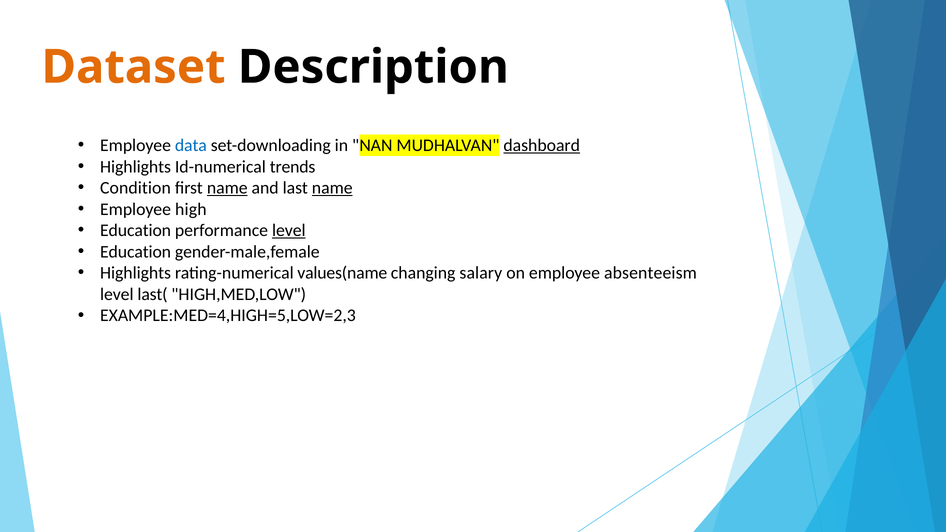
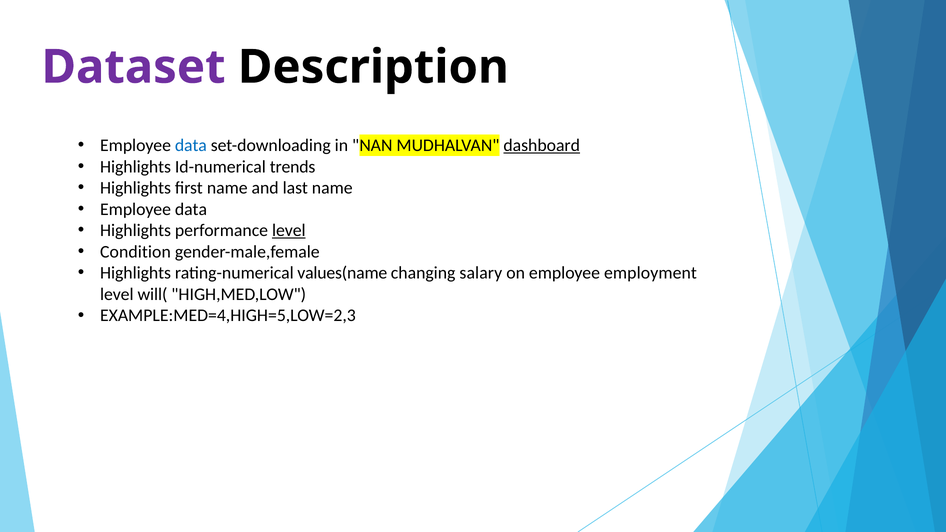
Dataset colour: orange -> purple
Condition at (135, 188): Condition -> Highlights
name at (227, 188) underline: present -> none
name at (332, 188) underline: present -> none
high at (191, 209): high -> data
Education at (136, 231): Education -> Highlights
Education at (136, 252): Education -> Condition
absenteeism: absenteeism -> employment
last(: last( -> will(
